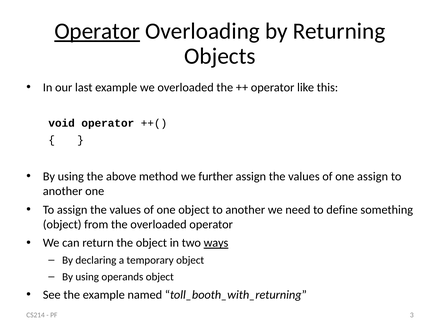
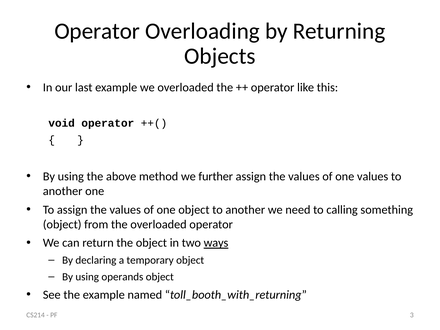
Operator at (97, 31) underline: present -> none
one assign: assign -> values
define: define -> calling
